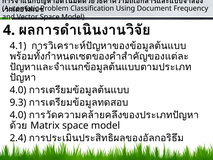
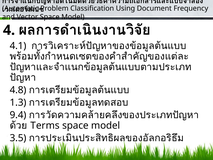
4.0 at (18, 90): 4.0 -> 4.8
9.3: 9.3 -> 1.3
4.0 at (18, 115): 4.0 -> 9.4
Matrix: Matrix -> Terms
2.4: 2.4 -> 3.5
